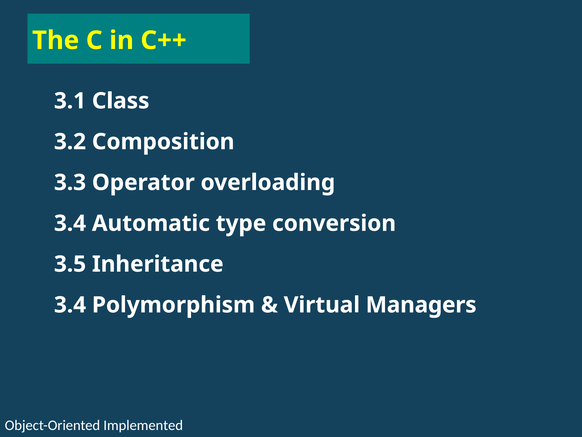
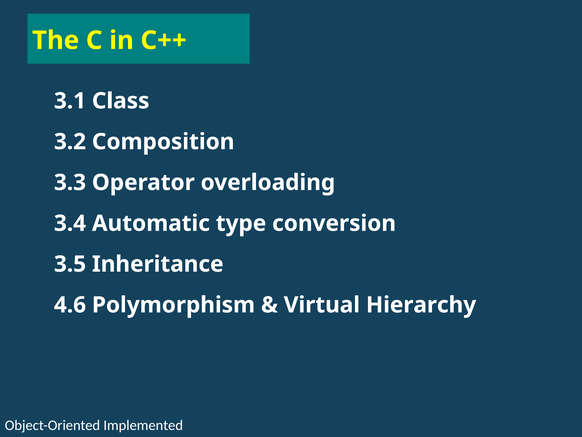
3.4 at (70, 305): 3.4 -> 4.6
Managers: Managers -> Hierarchy
